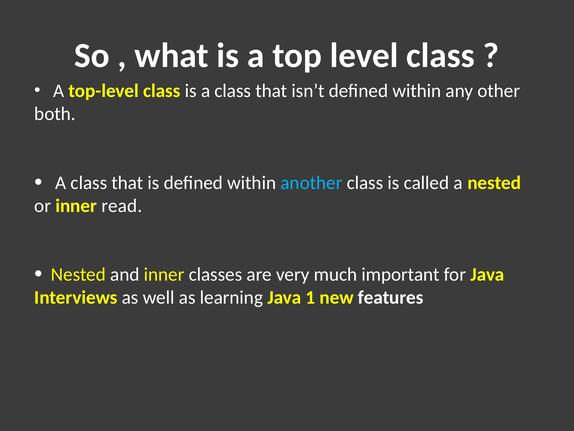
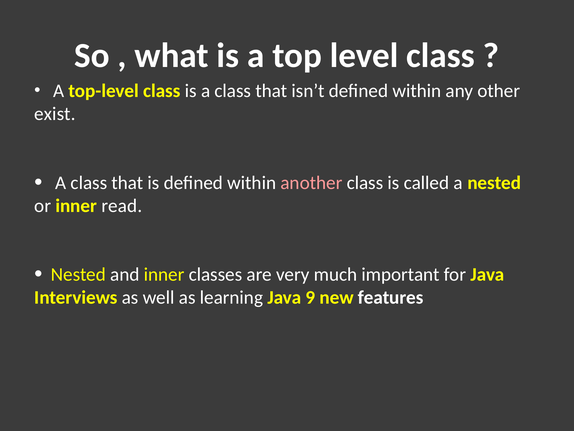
both: both -> exist
another colour: light blue -> pink
1: 1 -> 9
